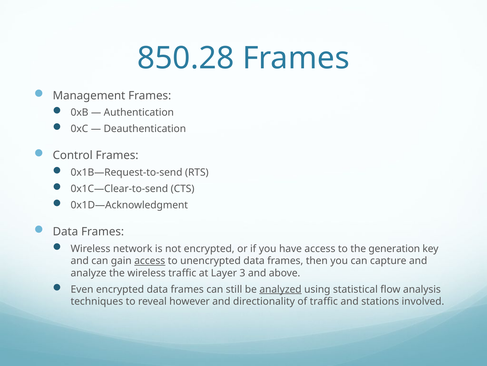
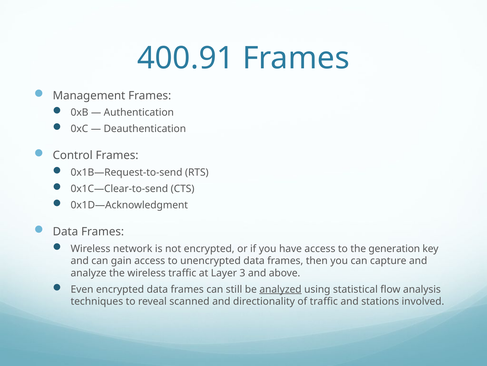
850.28: 850.28 -> 400.91
access at (150, 260) underline: present -> none
however: however -> scanned
